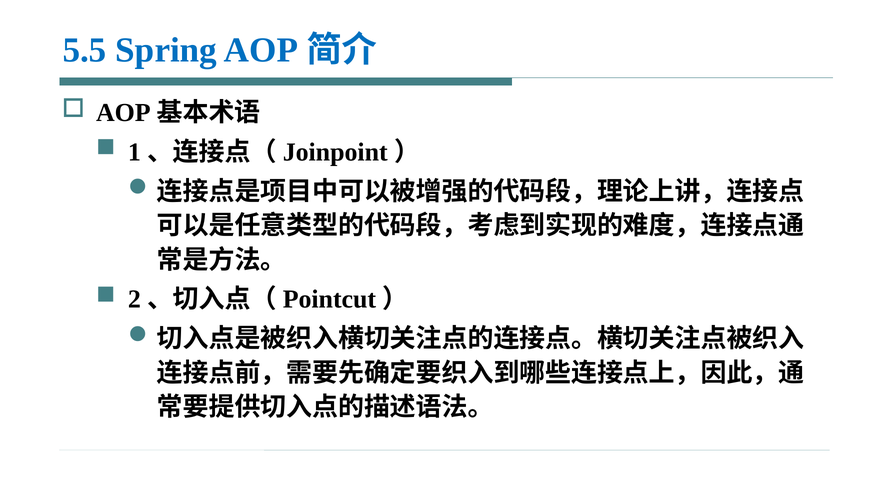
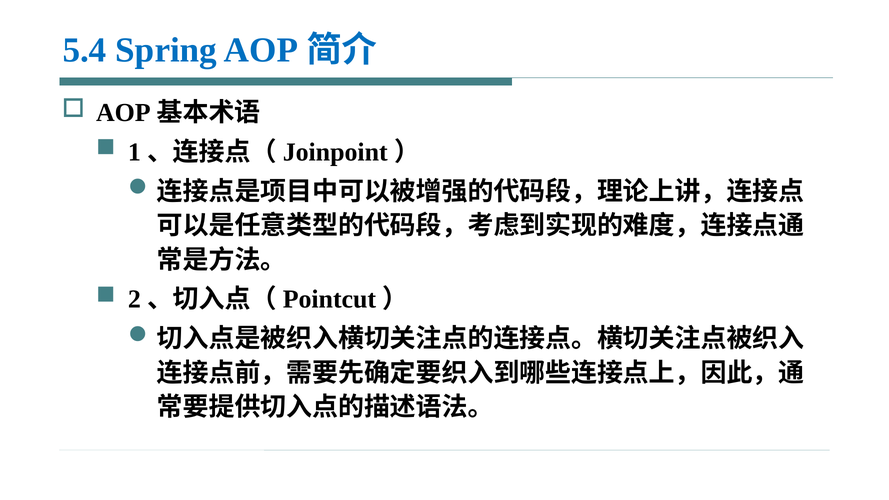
5.5: 5.5 -> 5.4
